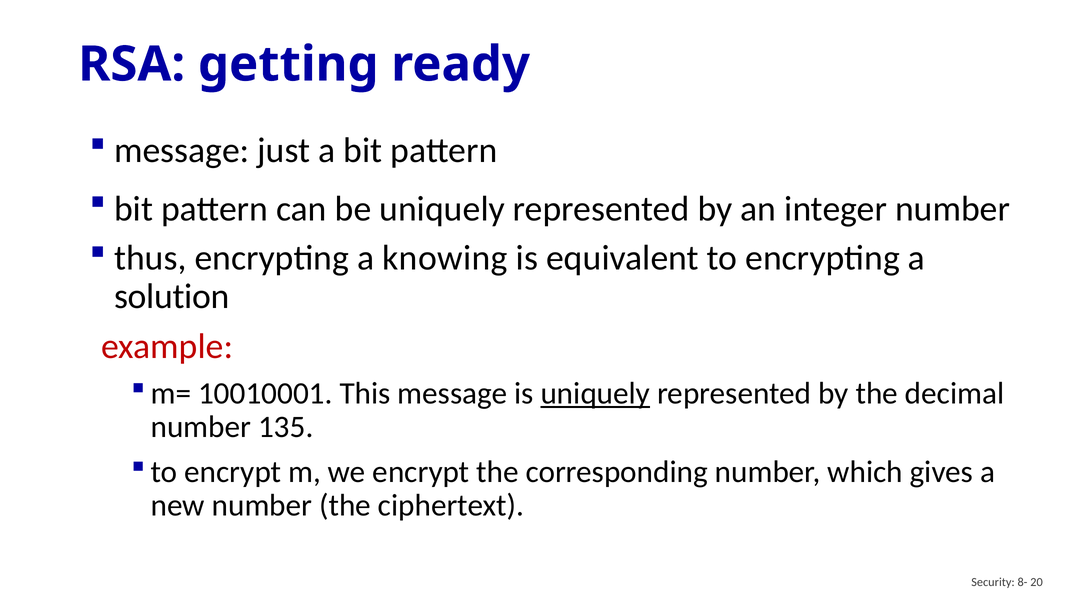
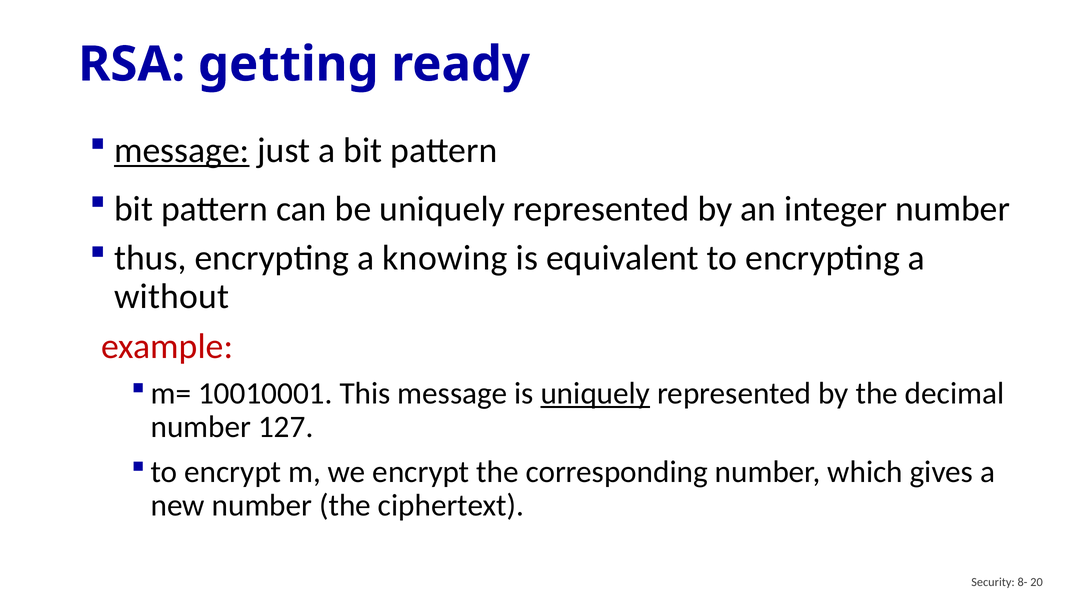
message at (182, 151) underline: none -> present
solution: solution -> without
135: 135 -> 127
